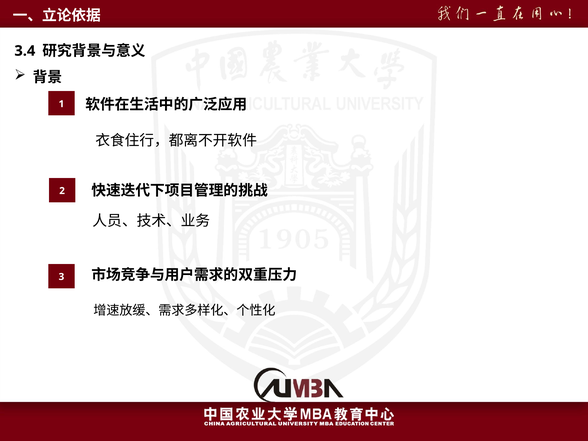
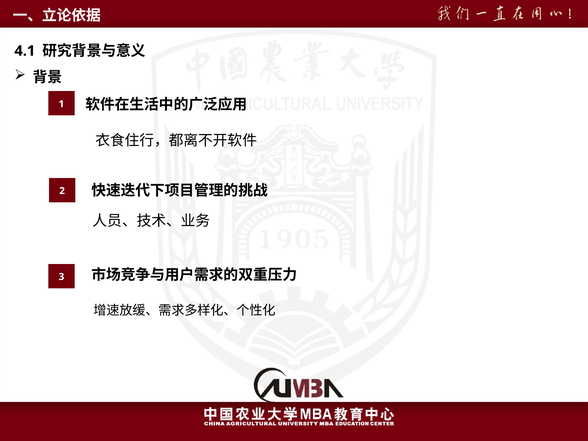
3.4: 3.4 -> 4.1
